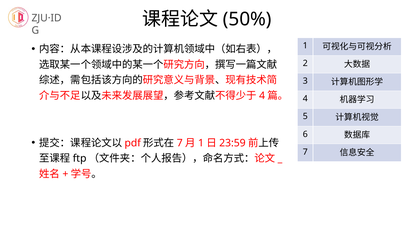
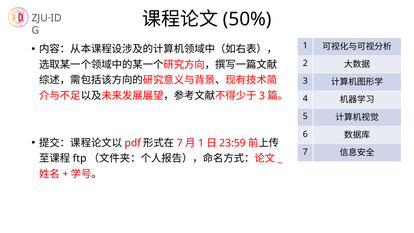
4 at (262, 96): 4 -> 3
